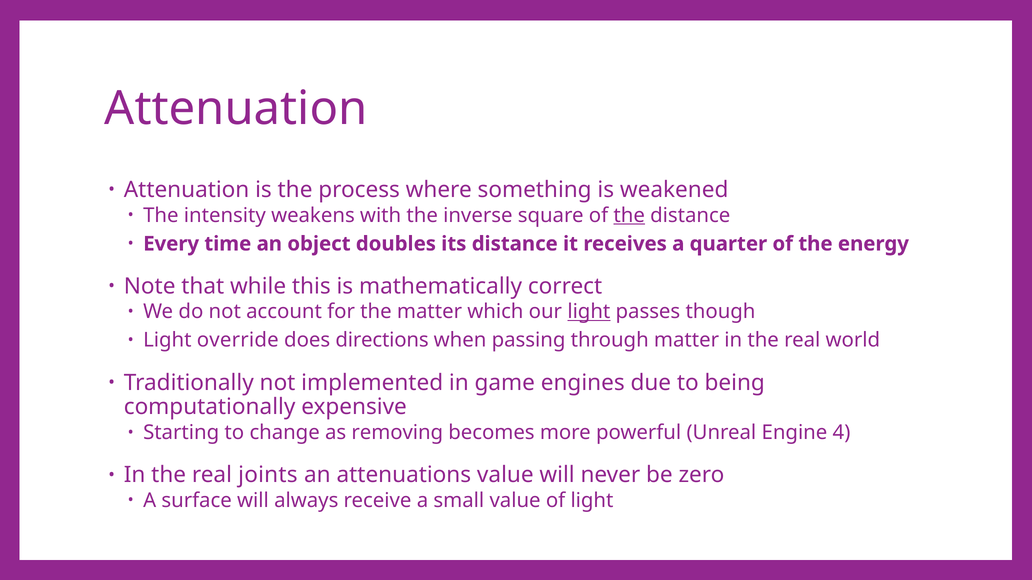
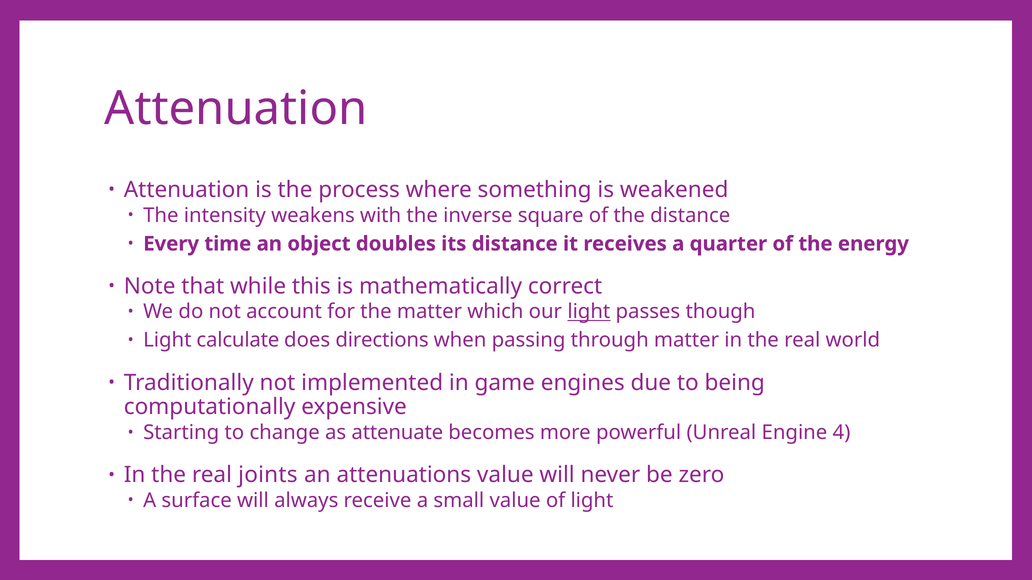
the at (629, 215) underline: present -> none
override: override -> calculate
removing: removing -> attenuate
